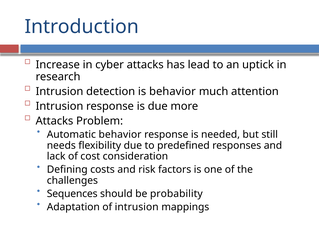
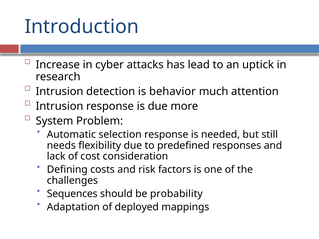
Attacks at (54, 121): Attacks -> System
Automatic behavior: behavior -> selection
of intrusion: intrusion -> deployed
